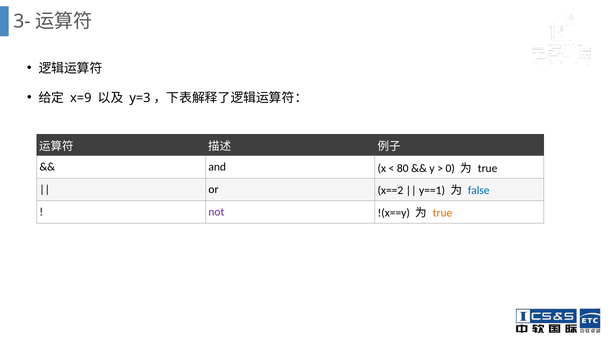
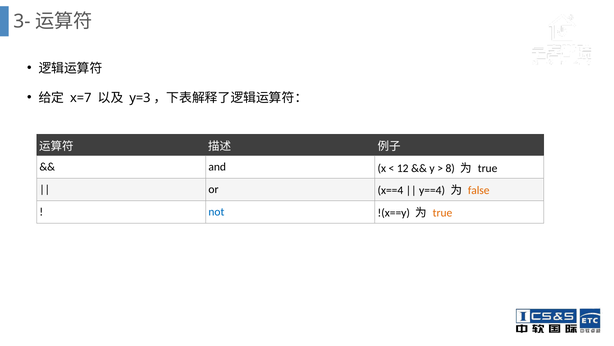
x=9: x=9 -> x=7
80: 80 -> 12
0: 0 -> 8
x==2: x==2 -> x==4
y==1: y==1 -> y==4
false colour: blue -> orange
not colour: purple -> blue
